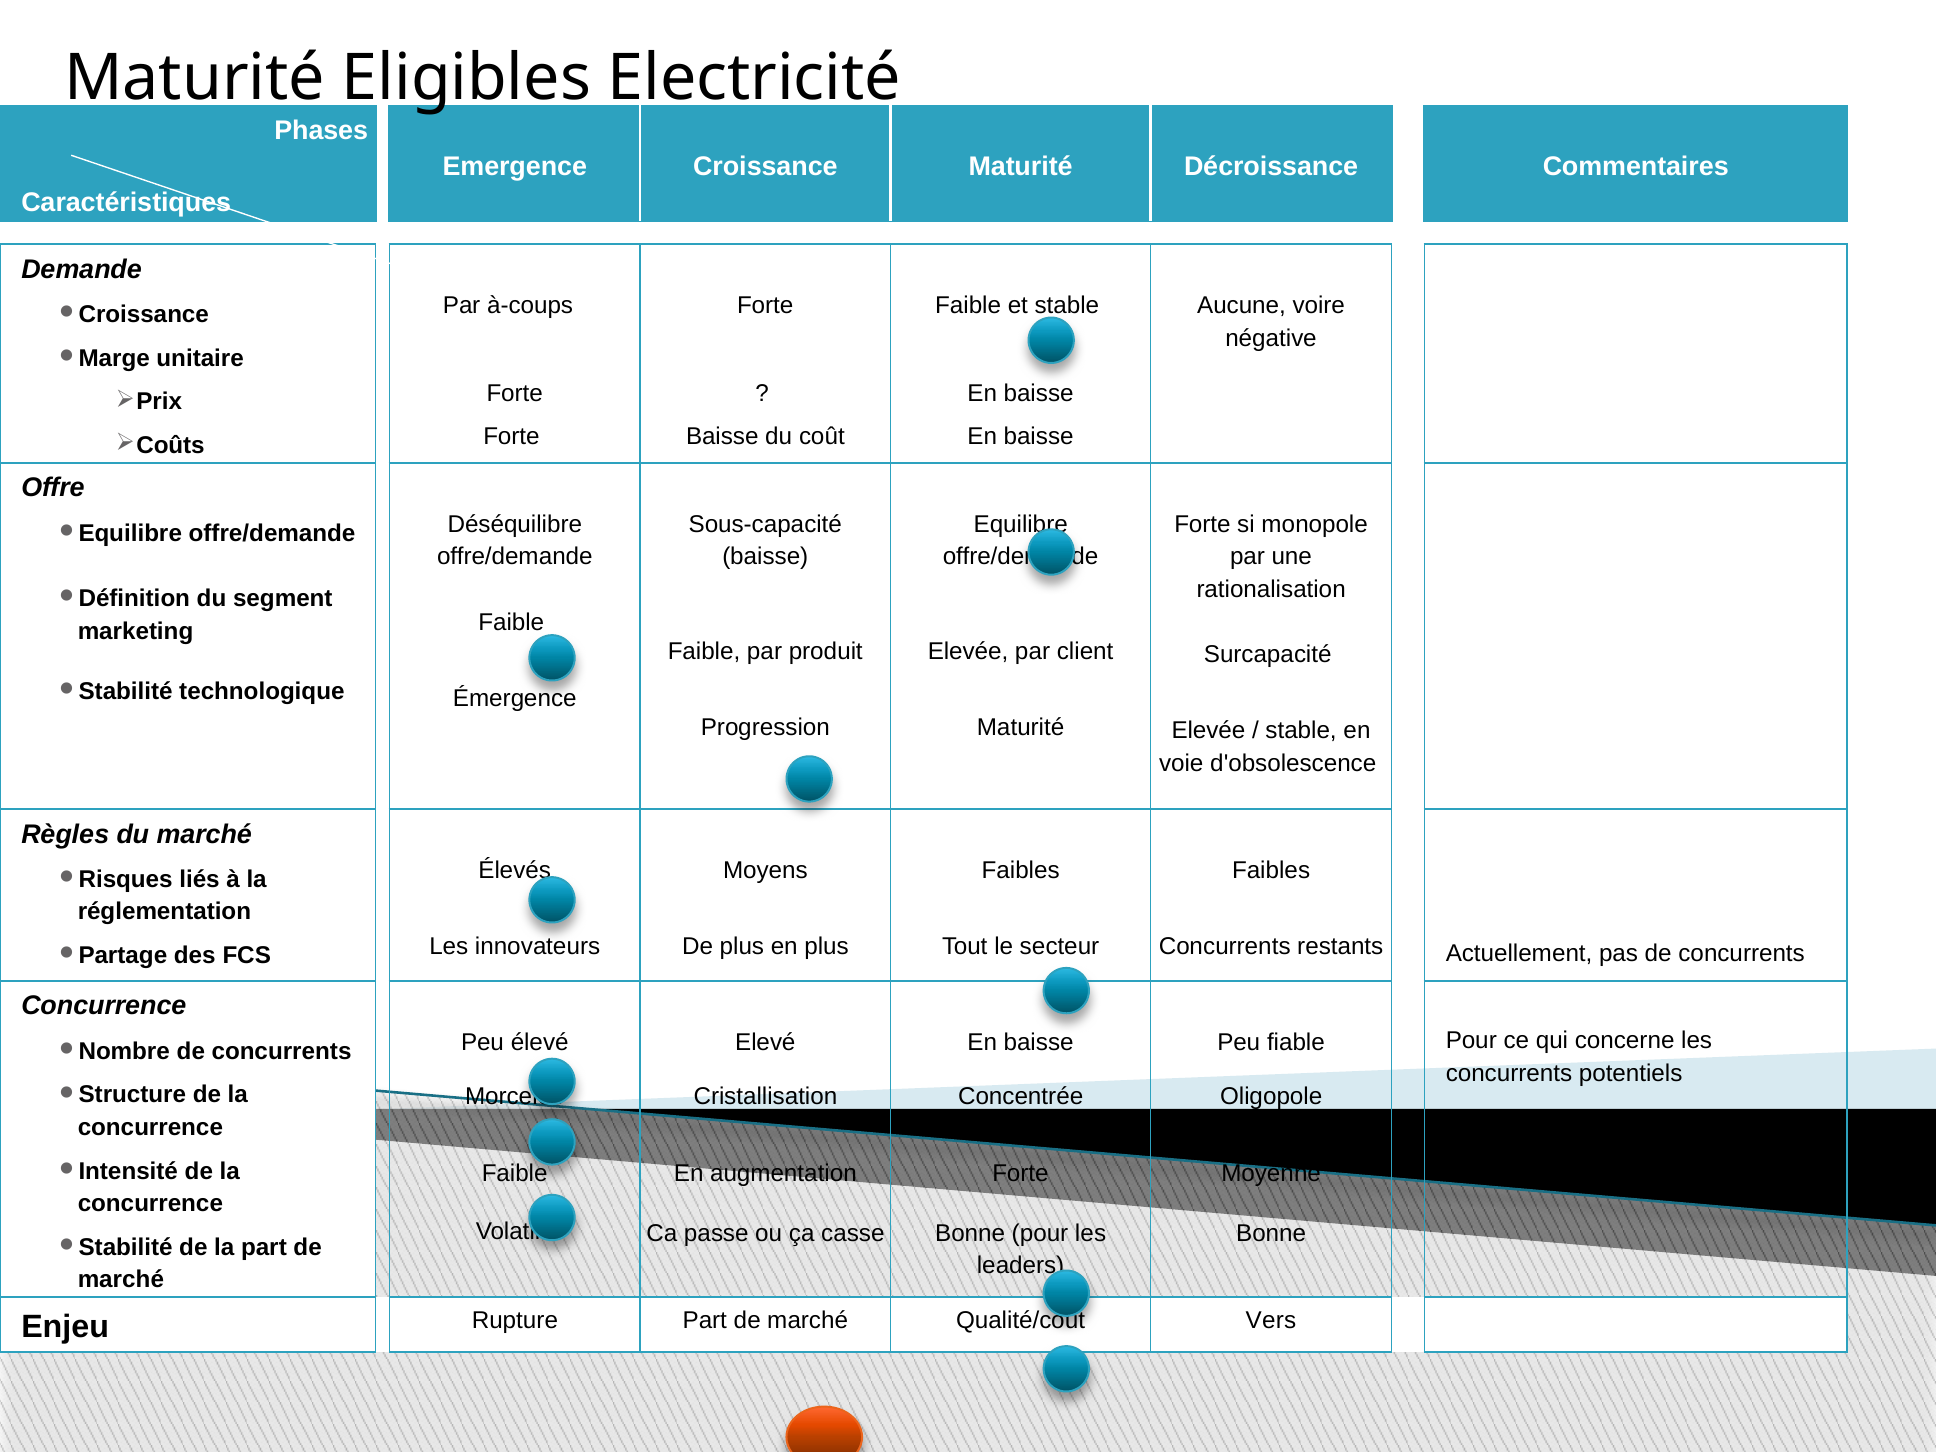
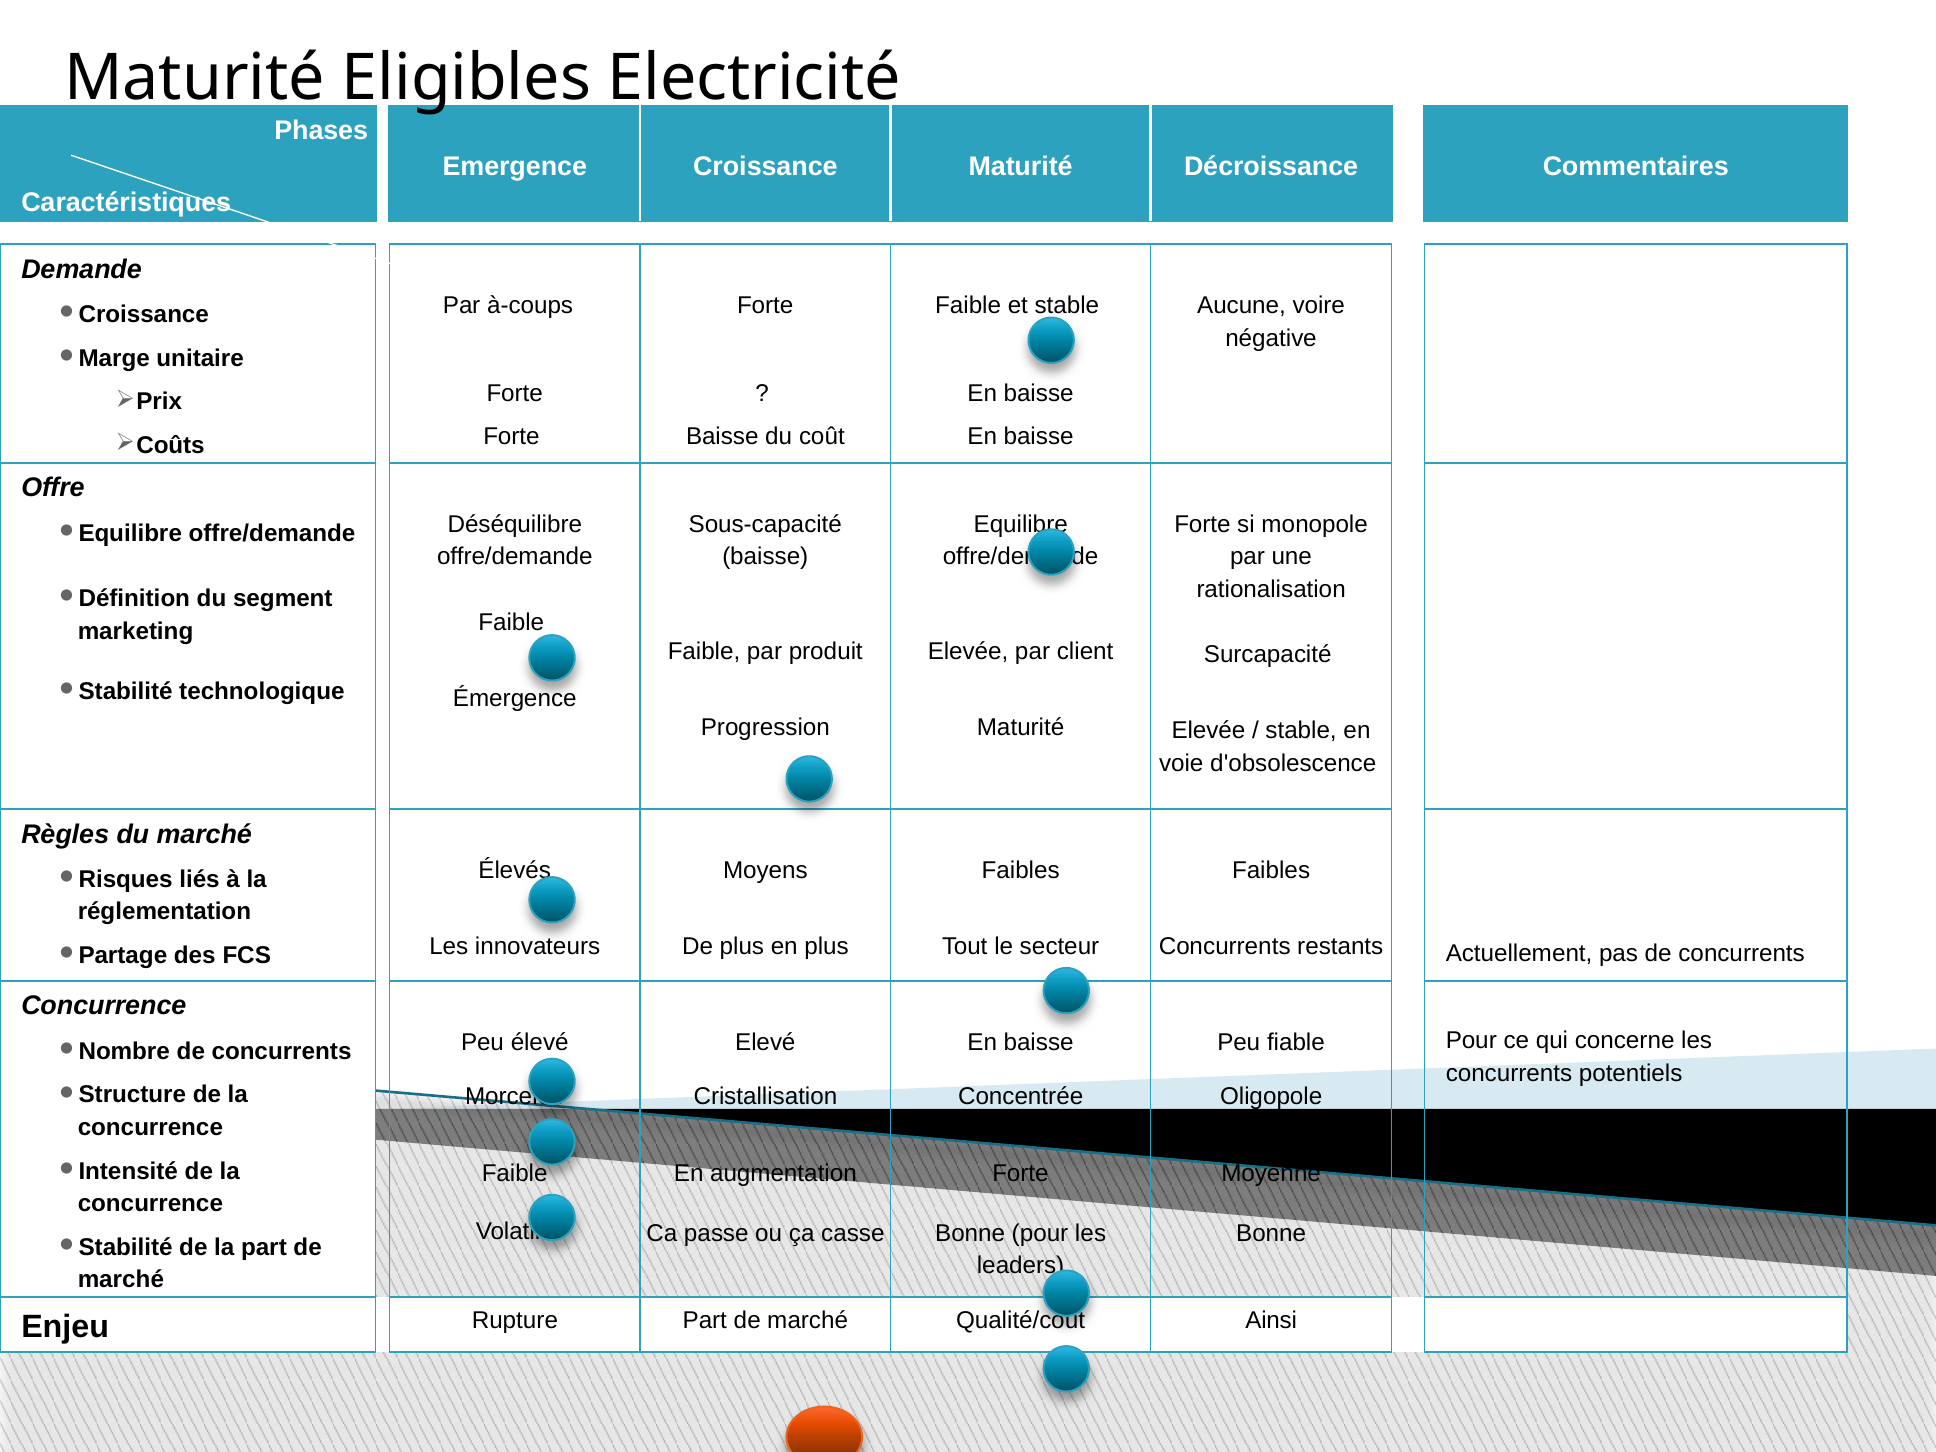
Vers: Vers -> Ainsi
